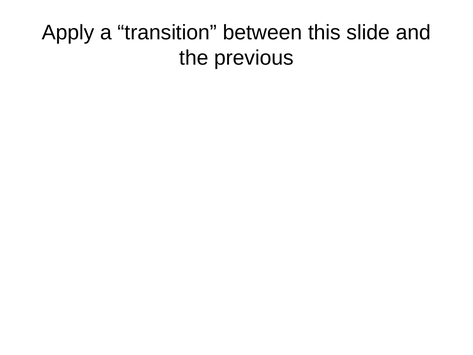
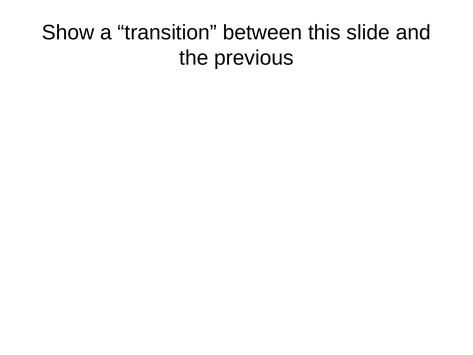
Apply: Apply -> Show
